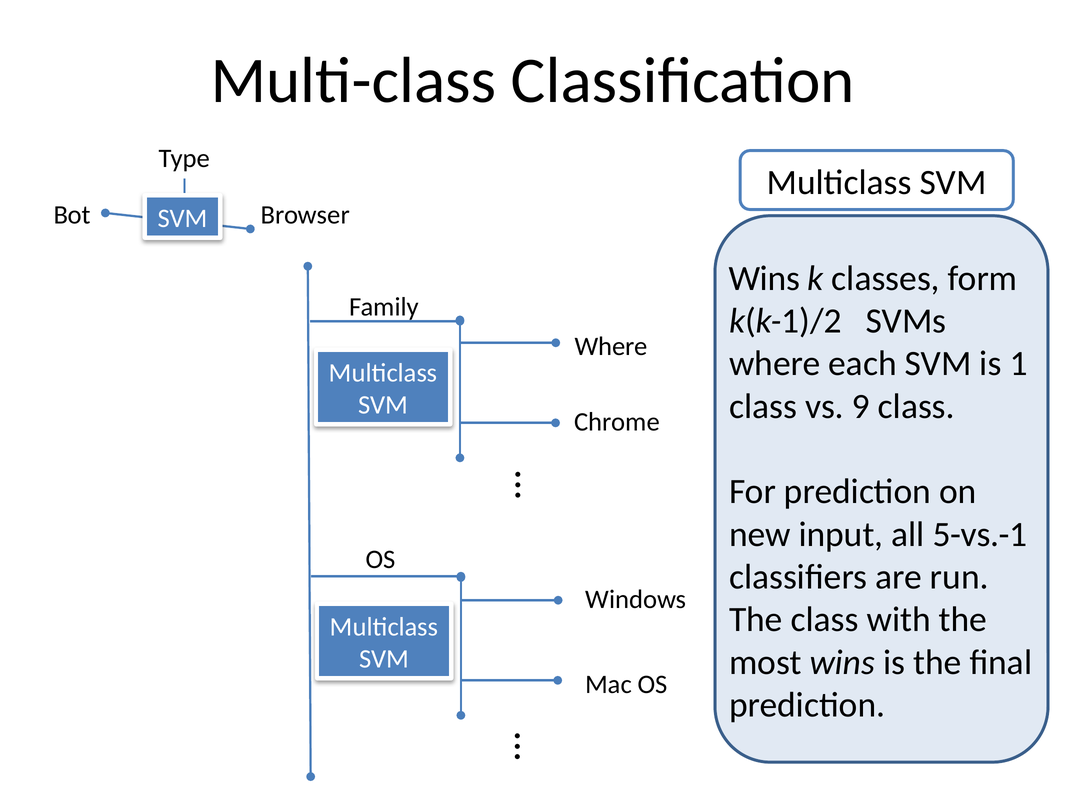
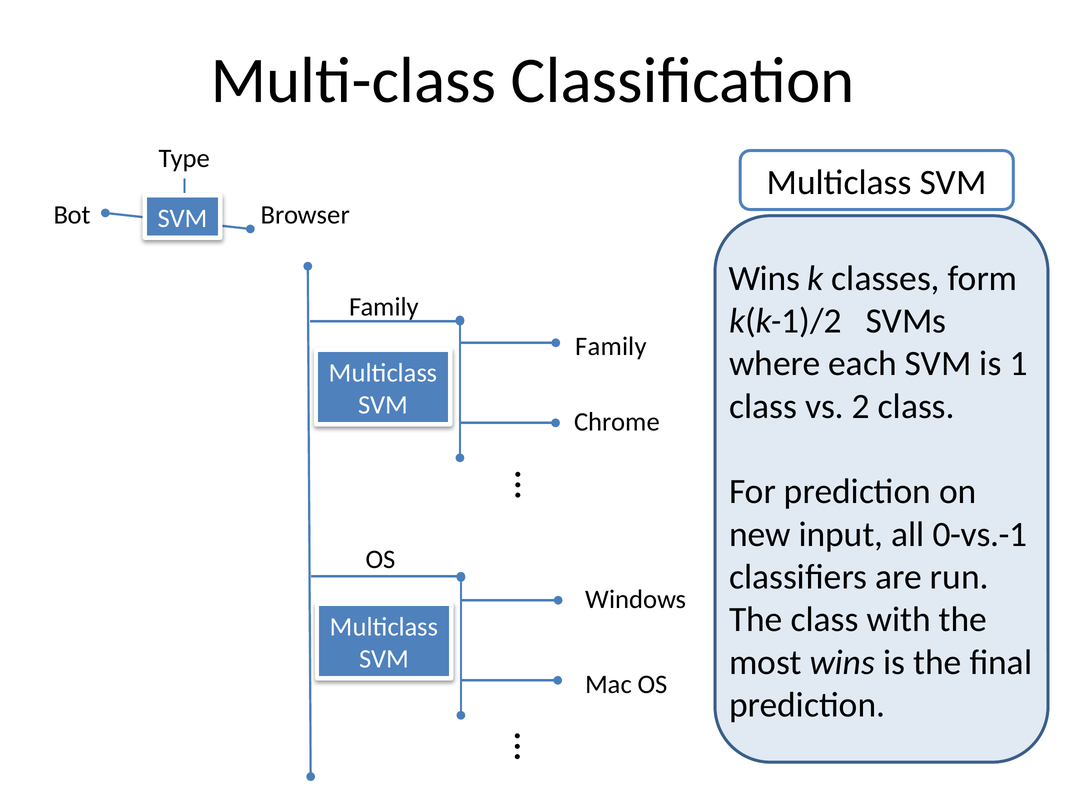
Where at (611, 346): Where -> Family
9: 9 -> 2
5-vs.-1: 5-vs.-1 -> 0-vs.-1
